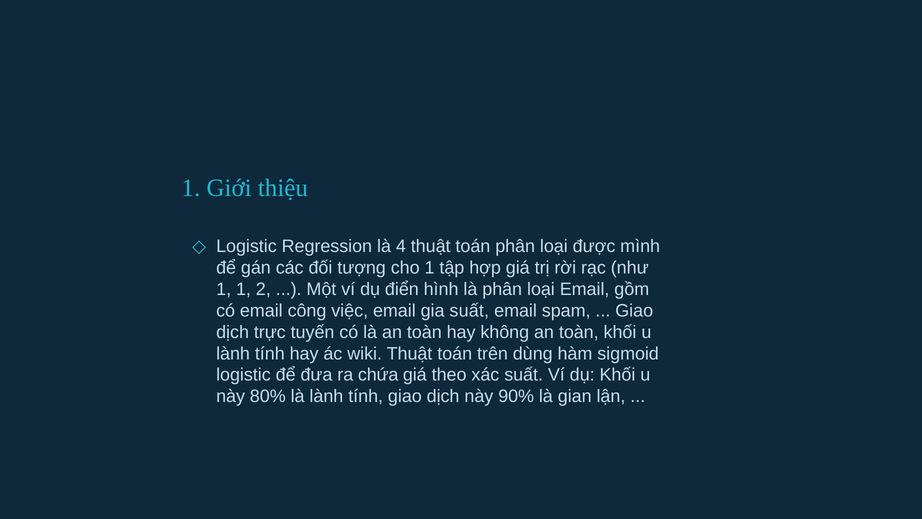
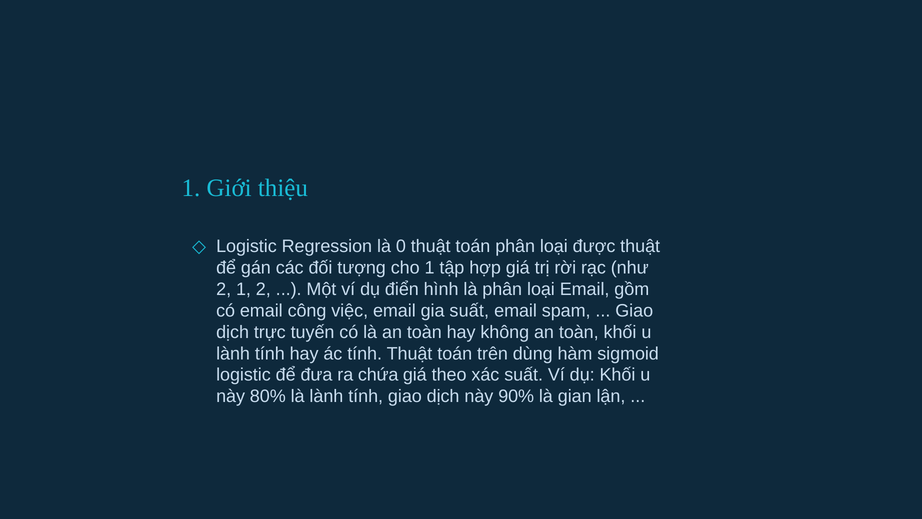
4: 4 -> 0
được mình: mình -> thuật
1 at (224, 289): 1 -> 2
ác wiki: wiki -> tính
